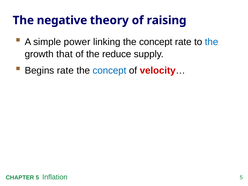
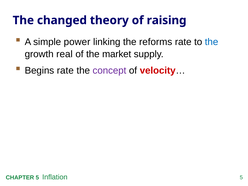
negative: negative -> changed
linking the concept: concept -> reforms
that: that -> real
reduce: reduce -> market
concept at (109, 71) colour: blue -> purple
